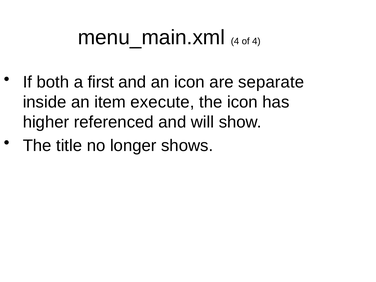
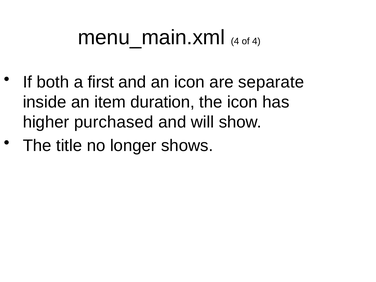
execute: execute -> duration
referenced: referenced -> purchased
